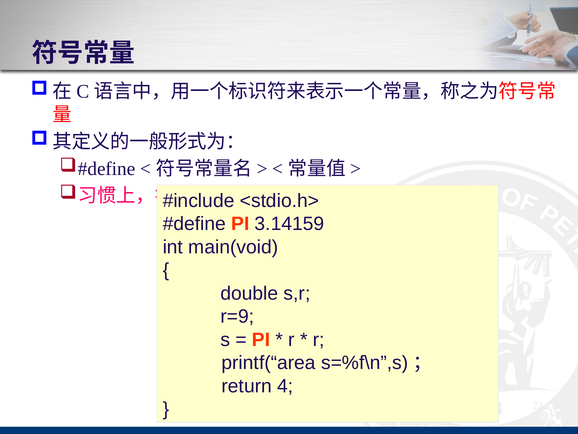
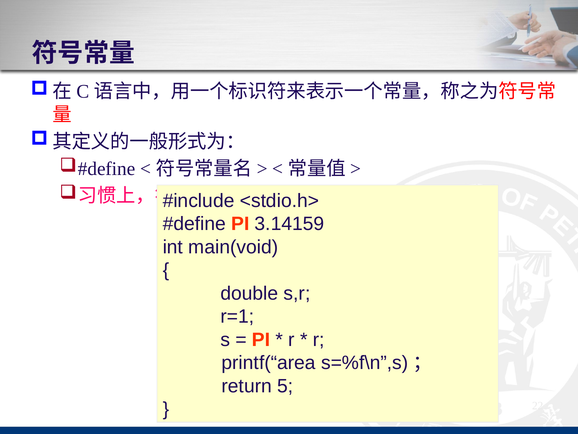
r=9: r=9 -> r=1
4: 4 -> 5
